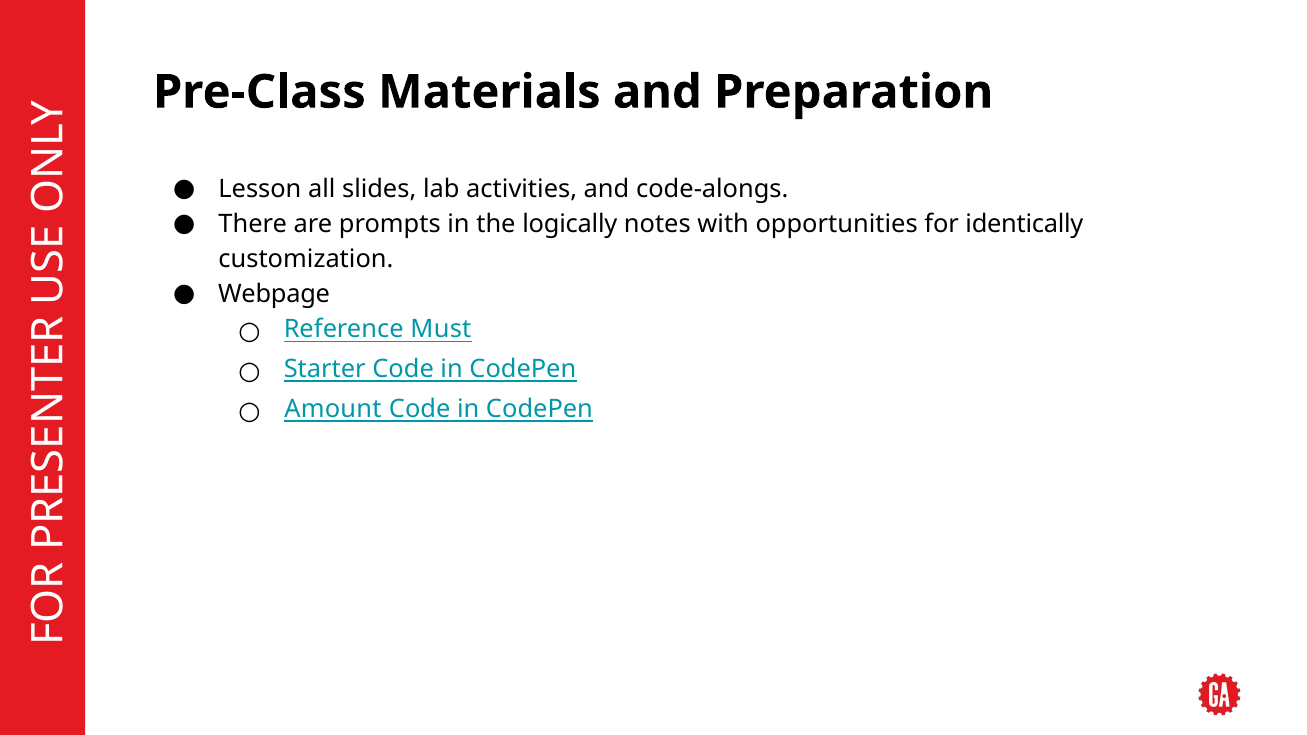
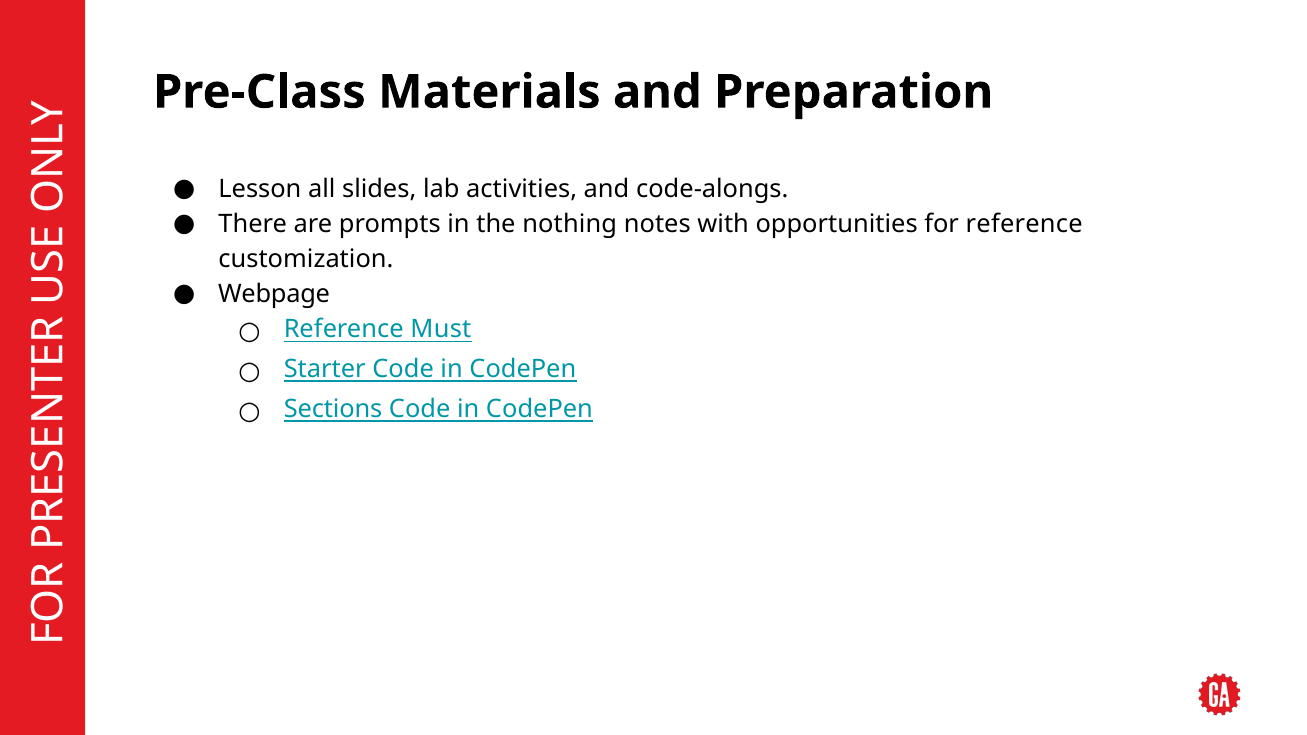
logically: logically -> nothing
for identically: identically -> reference
Amount: Amount -> Sections
